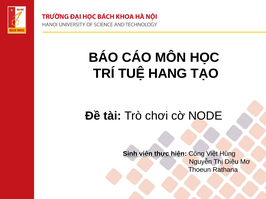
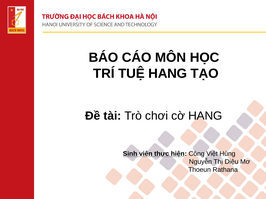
cờ NODE: NODE -> HANG
